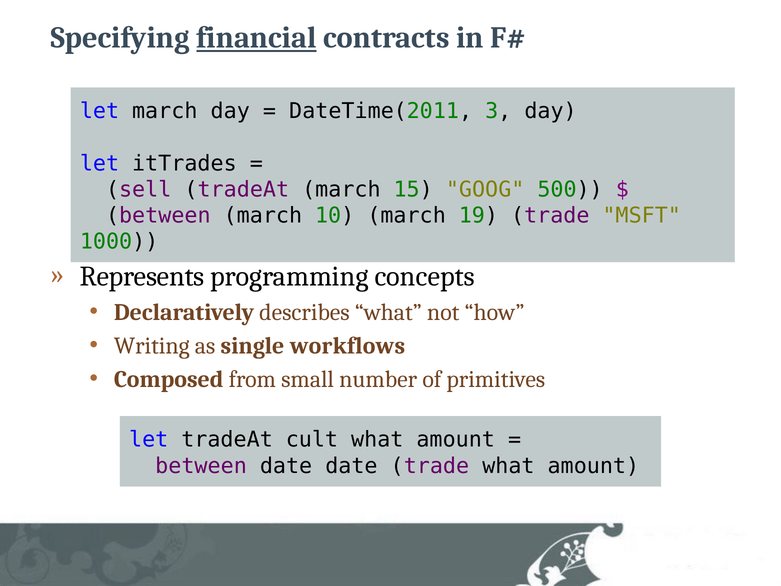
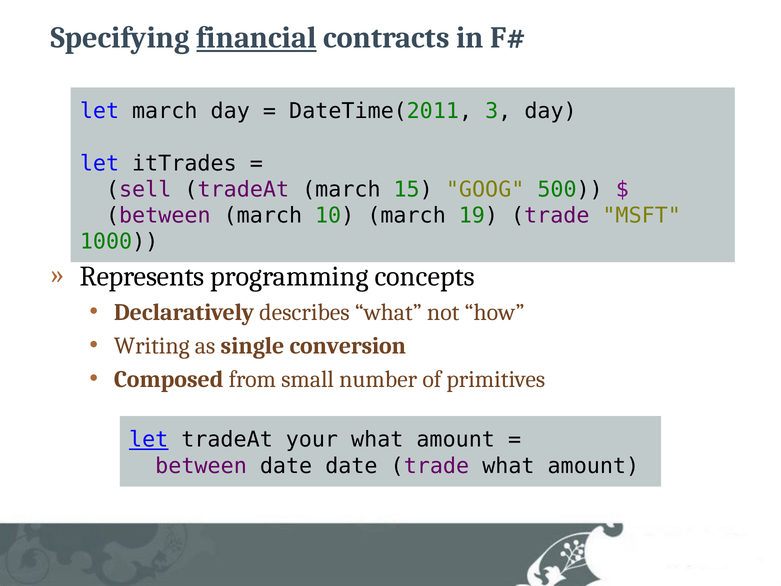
workflows: workflows -> conversion
let at (149, 440) underline: none -> present
cult: cult -> your
